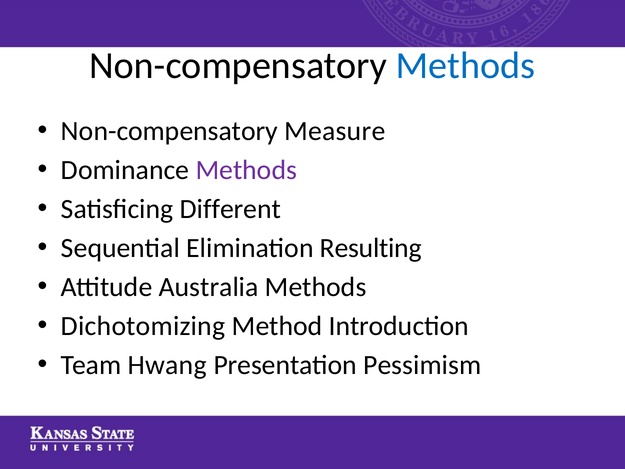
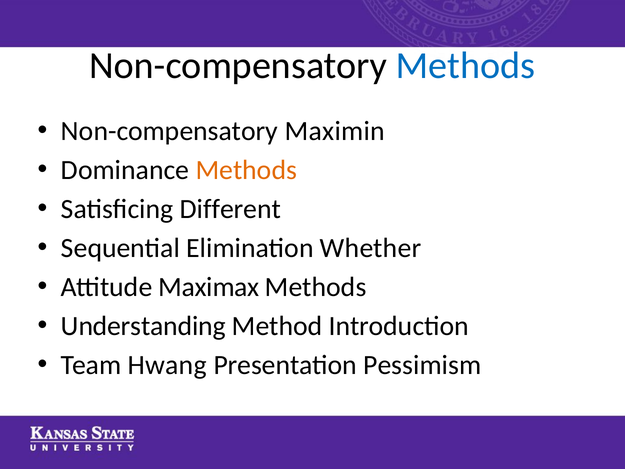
Measure: Measure -> Maximin
Methods at (246, 170) colour: purple -> orange
Resulting: Resulting -> Whether
Australia: Australia -> Maximax
Dichotomizing: Dichotomizing -> Understanding
